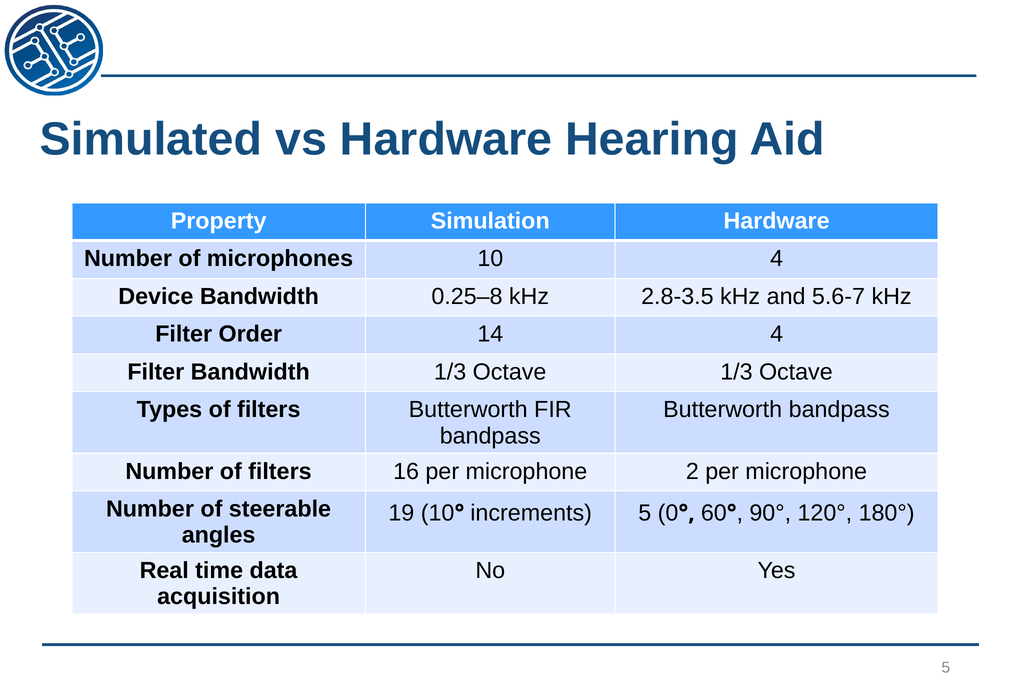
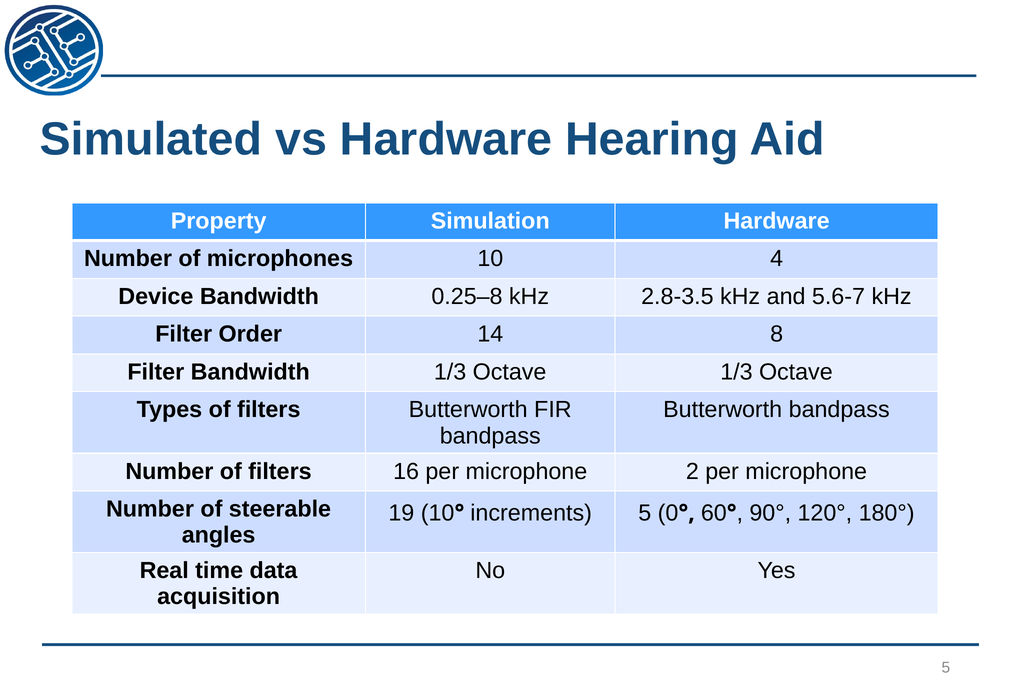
14 4: 4 -> 8
